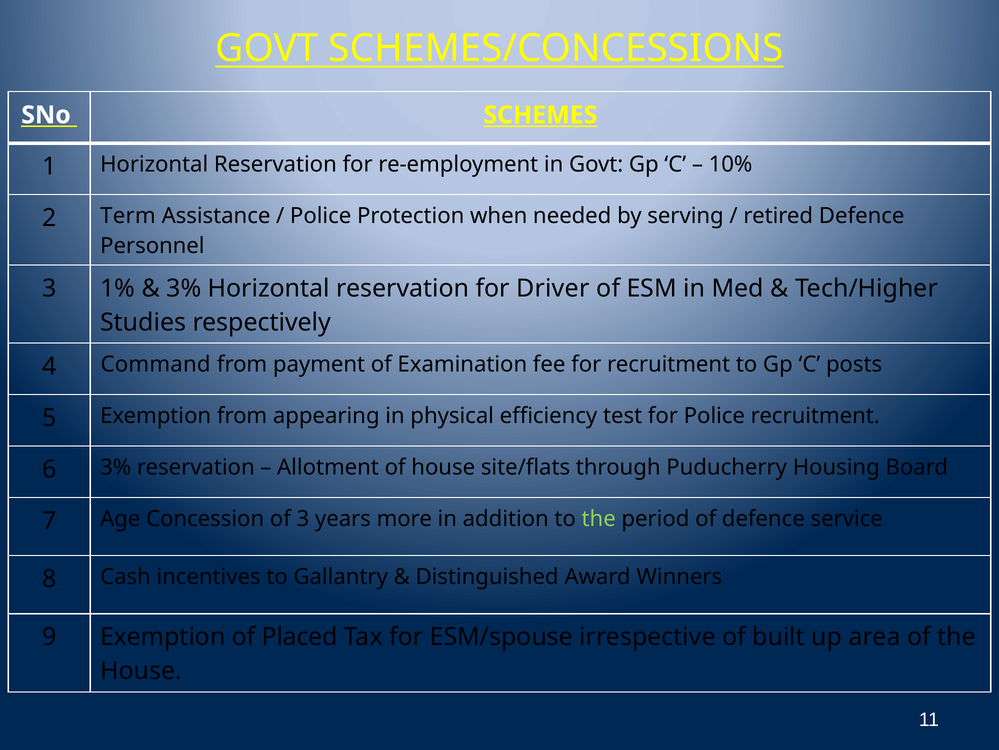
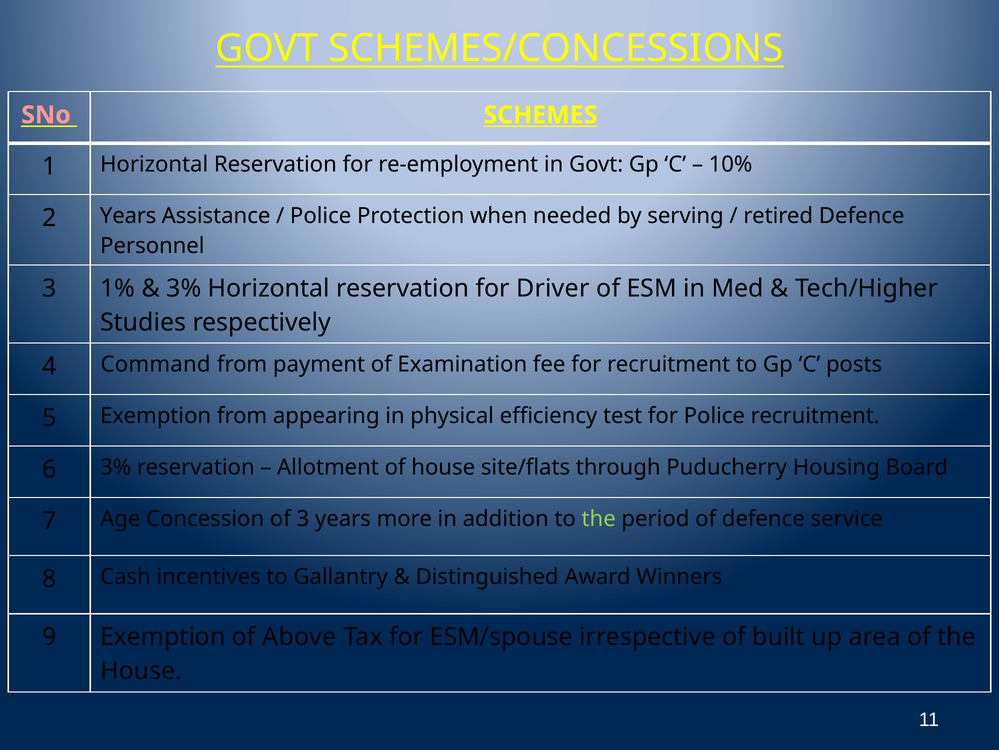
SNo colour: white -> pink
2 Term: Term -> Years
Placed: Placed -> Above
